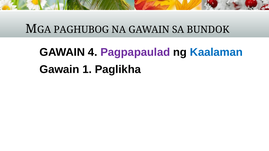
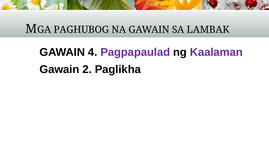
BUNDOK: BUNDOK -> LAMBAK
Kaalaman colour: blue -> purple
1: 1 -> 2
